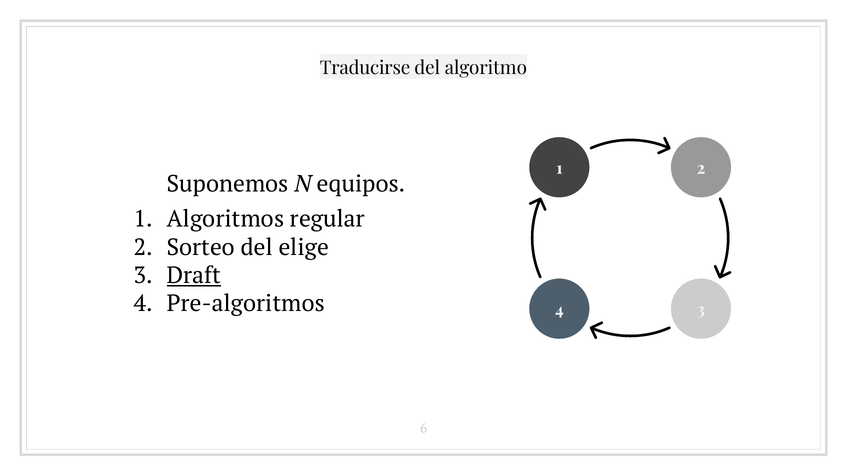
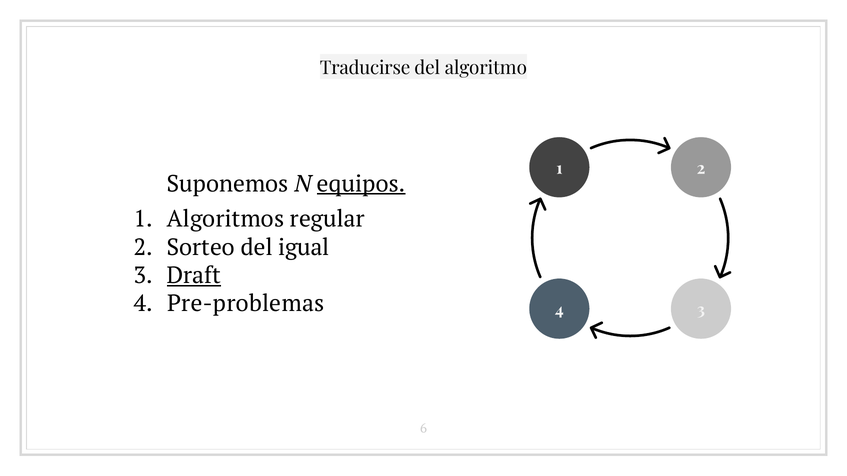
equipos underline: none -> present
elige: elige -> igual
Pre-algoritmos: Pre-algoritmos -> Pre-problemas
